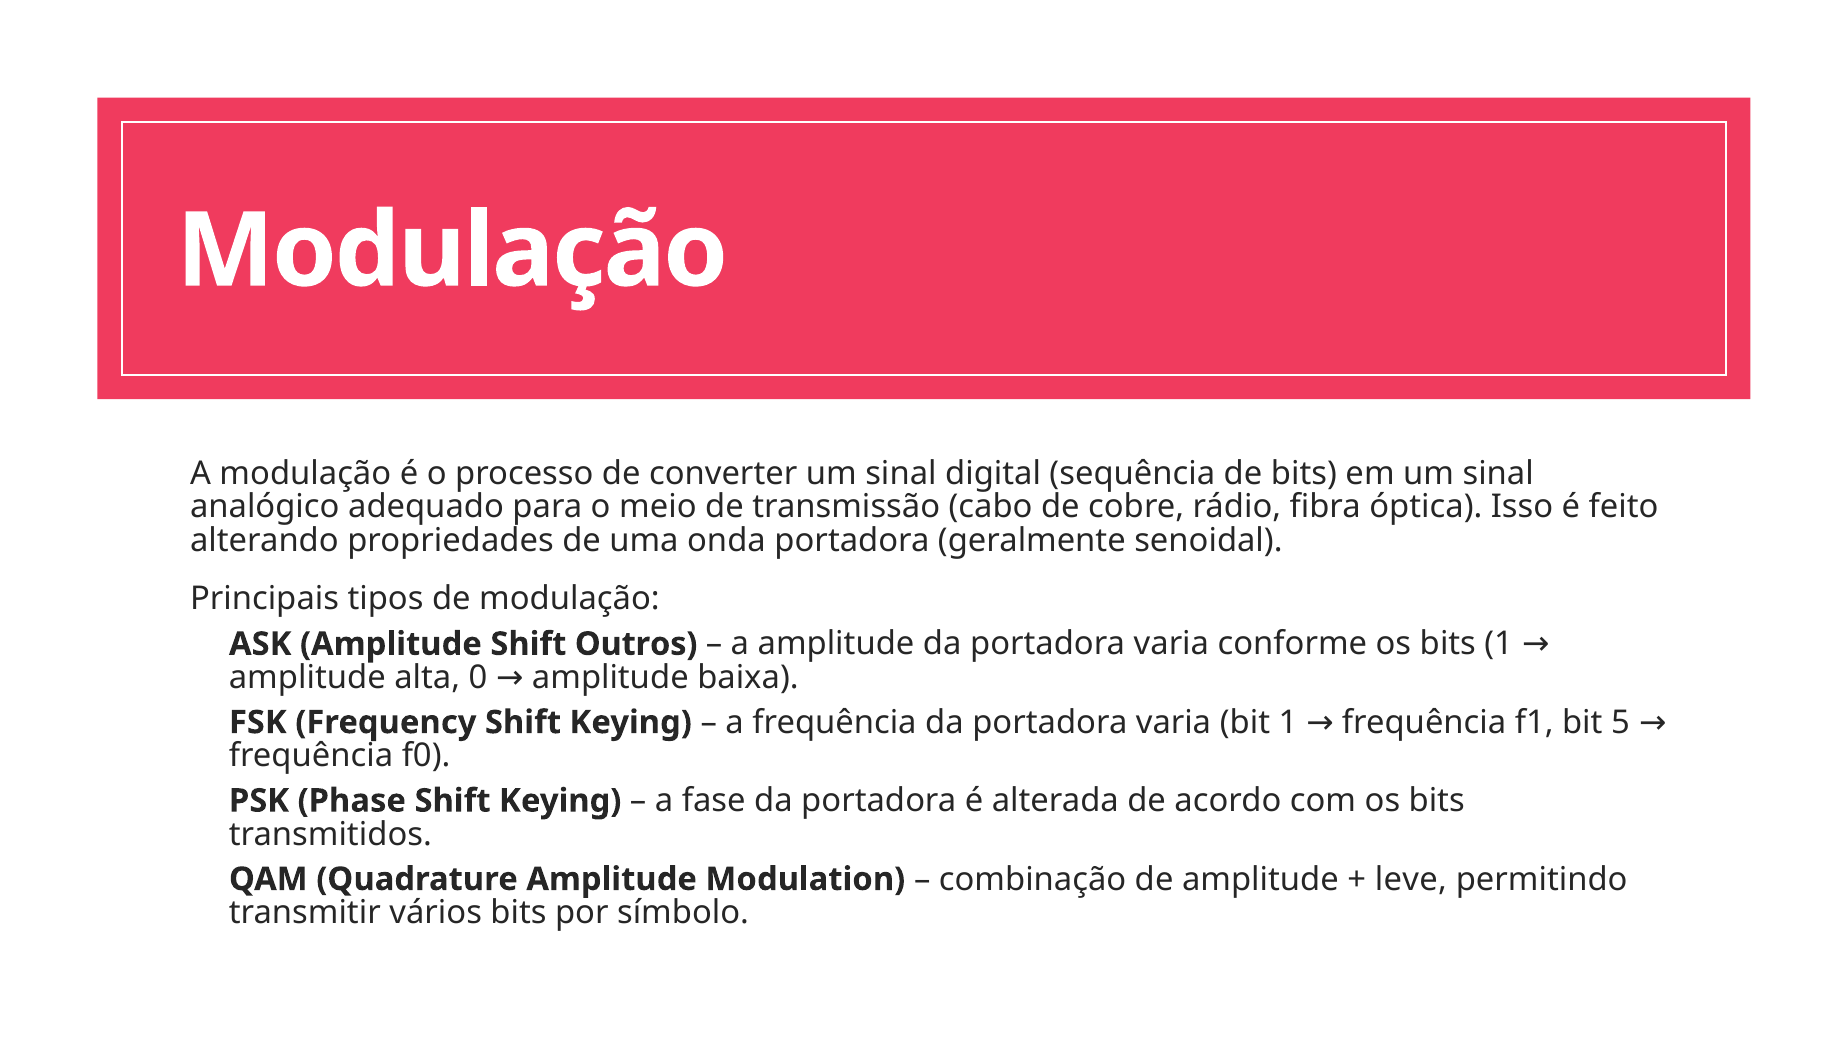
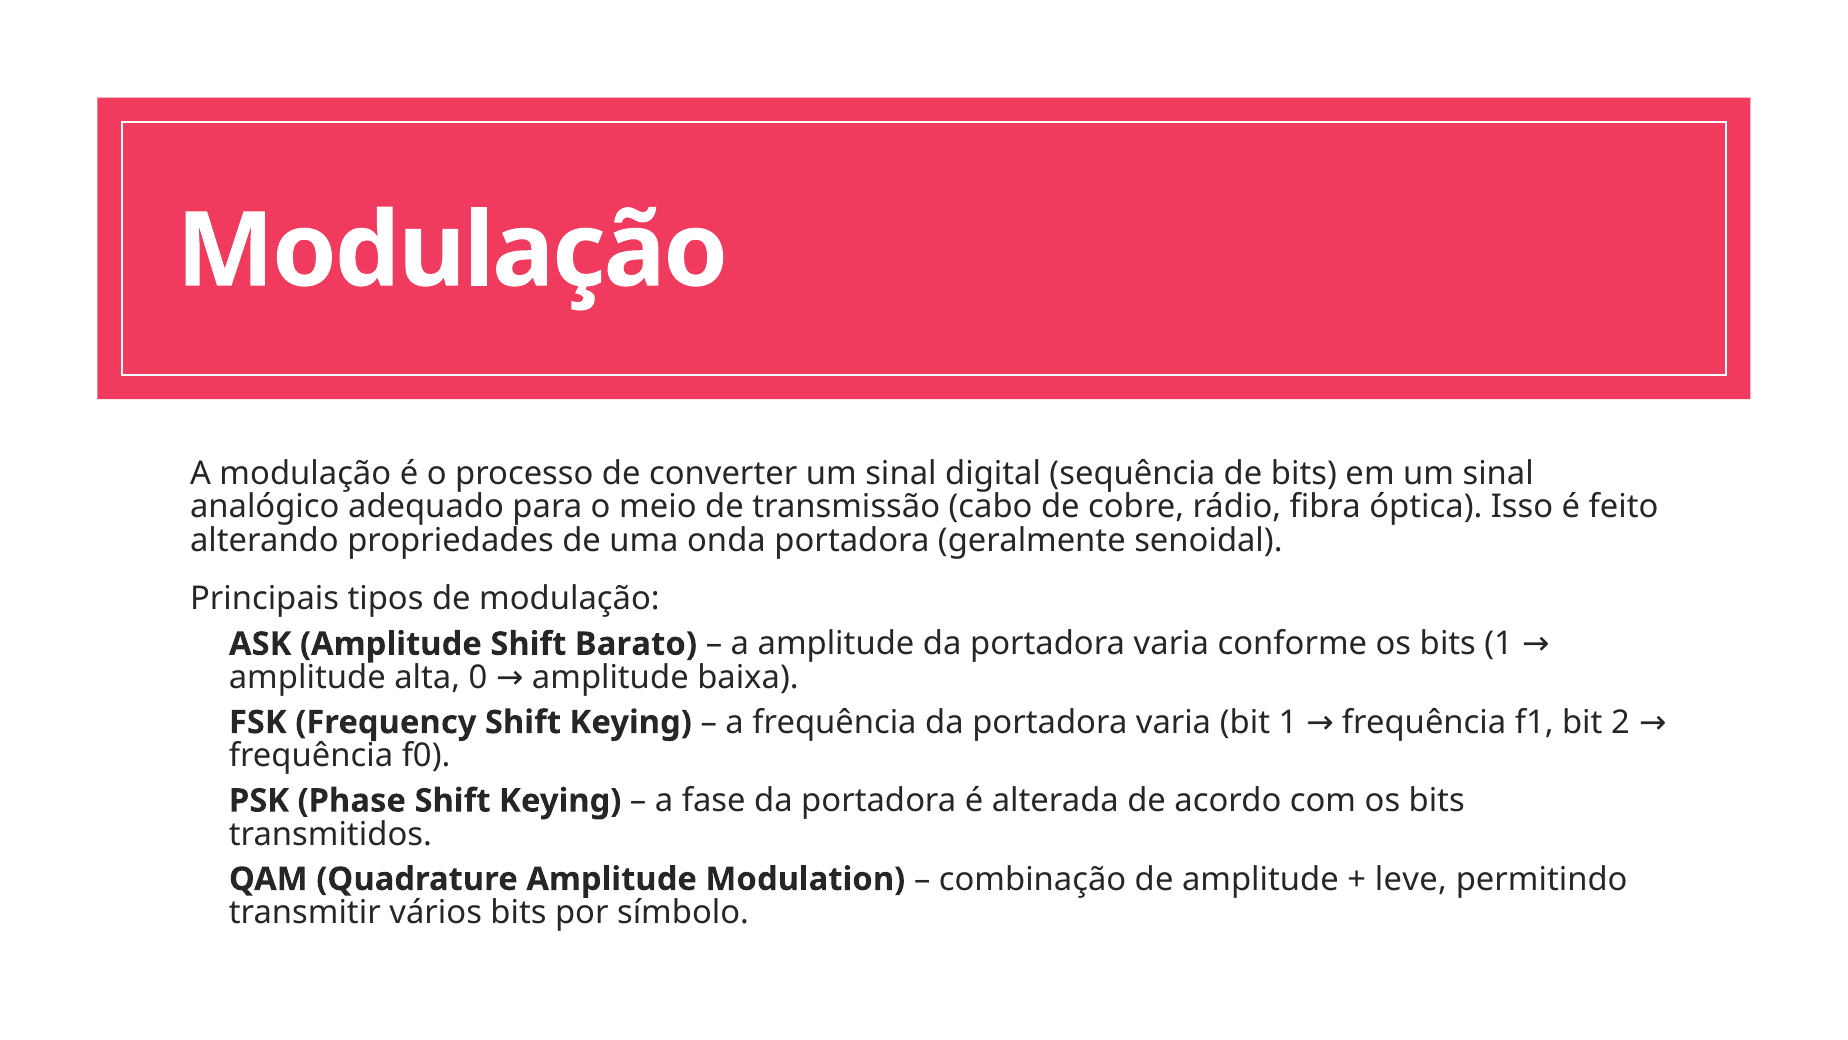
Outros: Outros -> Barato
5: 5 -> 2
